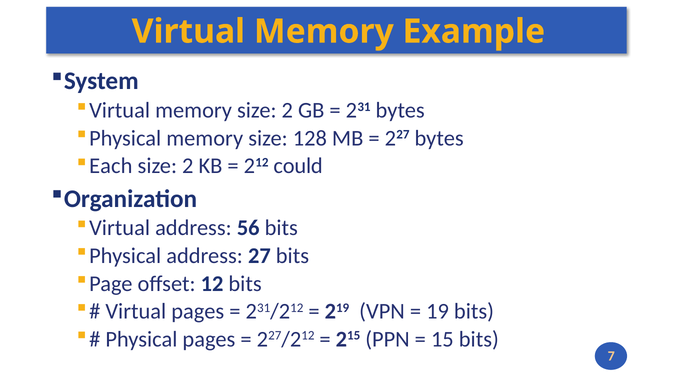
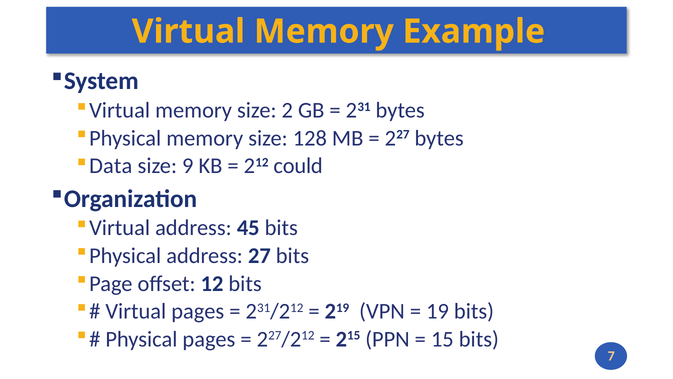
Each: Each -> Data
2 at (188, 166): 2 -> 9
56: 56 -> 45
